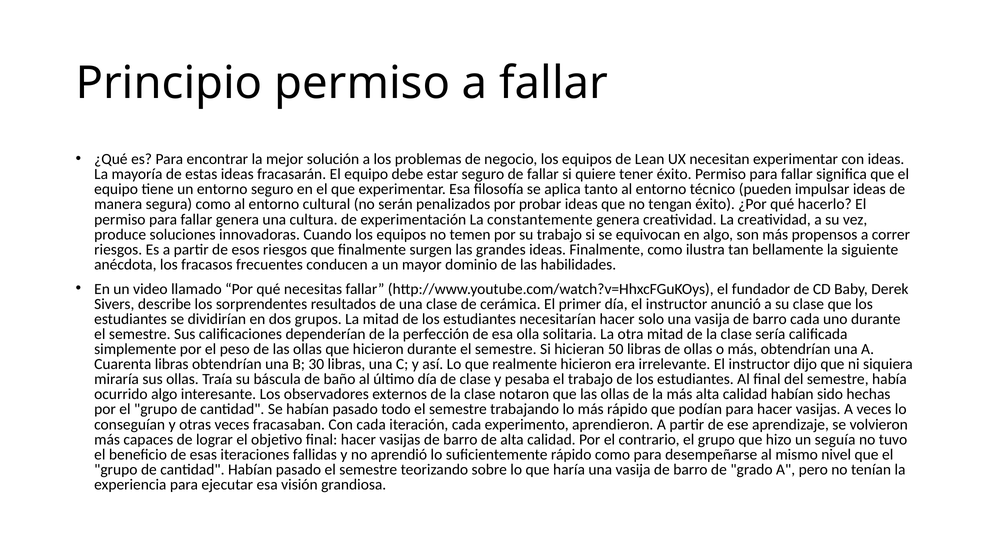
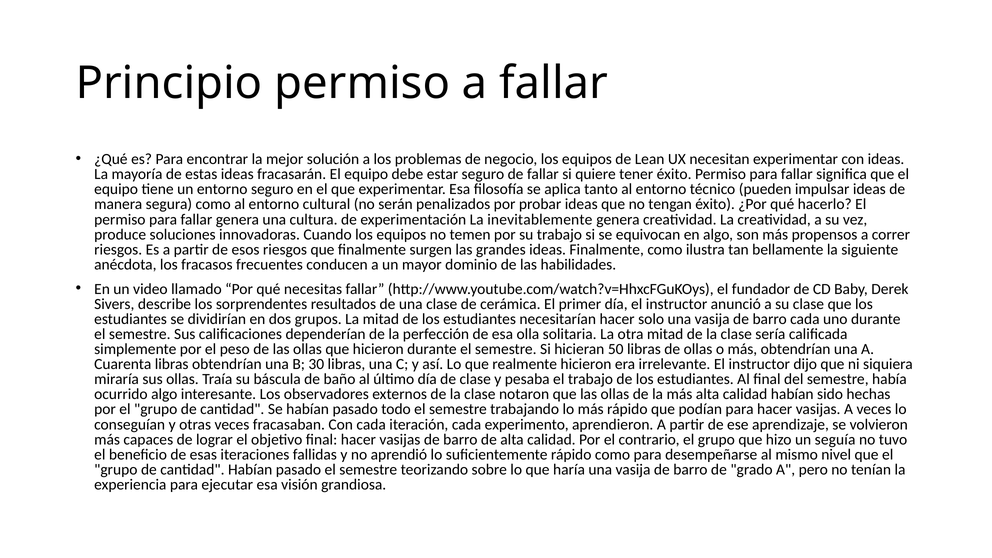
constantemente: constantemente -> inevitablemente
